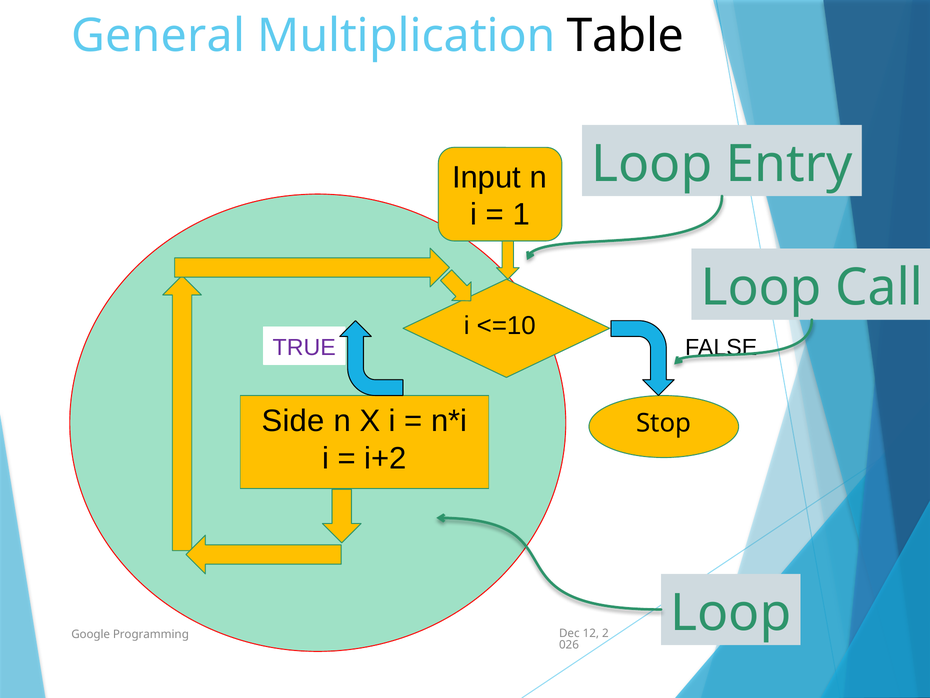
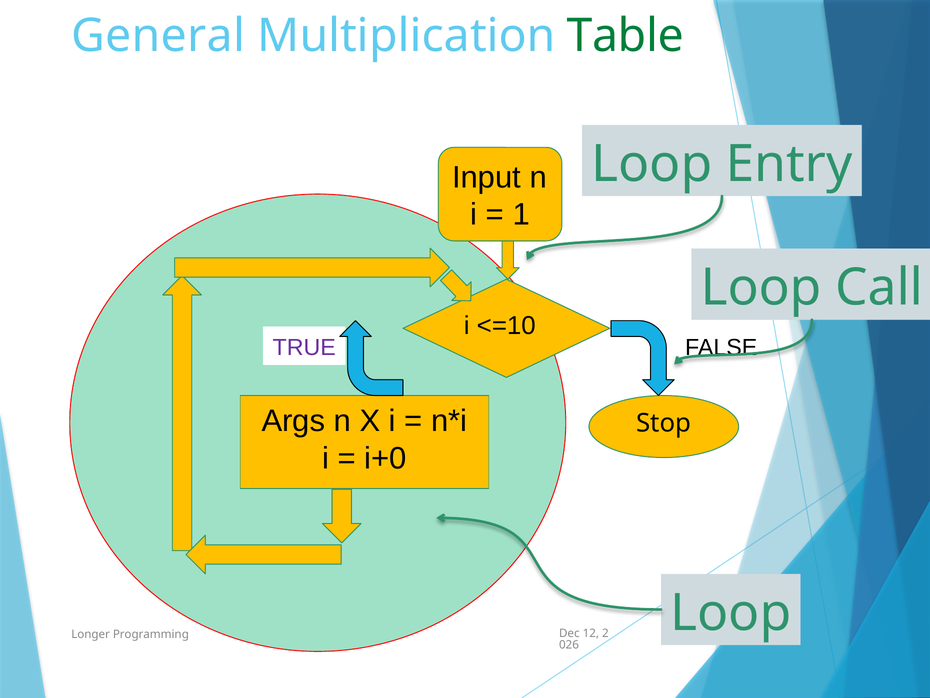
Table colour: black -> green
Side: Side -> Args
i+2: i+2 -> i+0
Google: Google -> Longer
